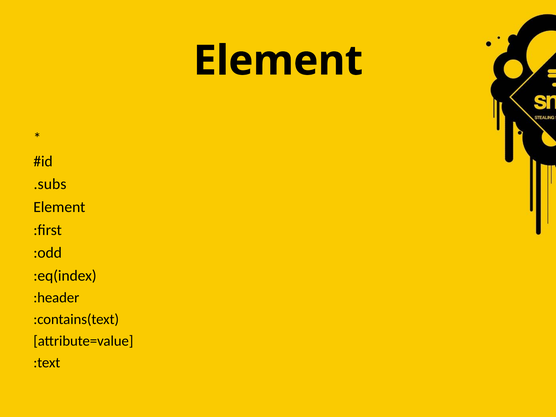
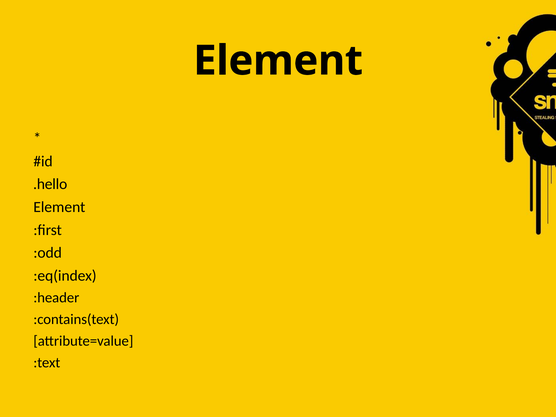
.subs: .subs -> .hello
